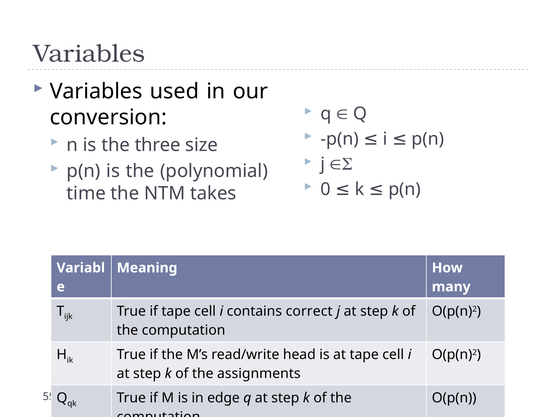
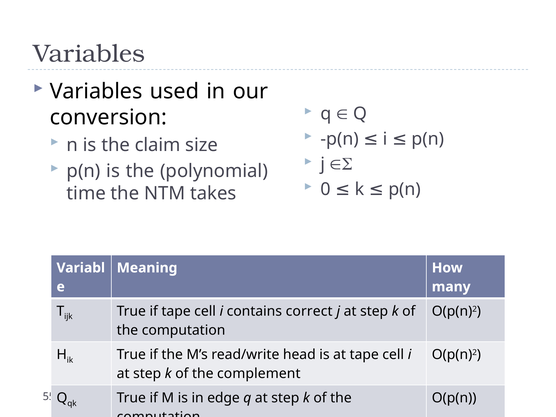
three: three -> claim
assignments: assignments -> complement
